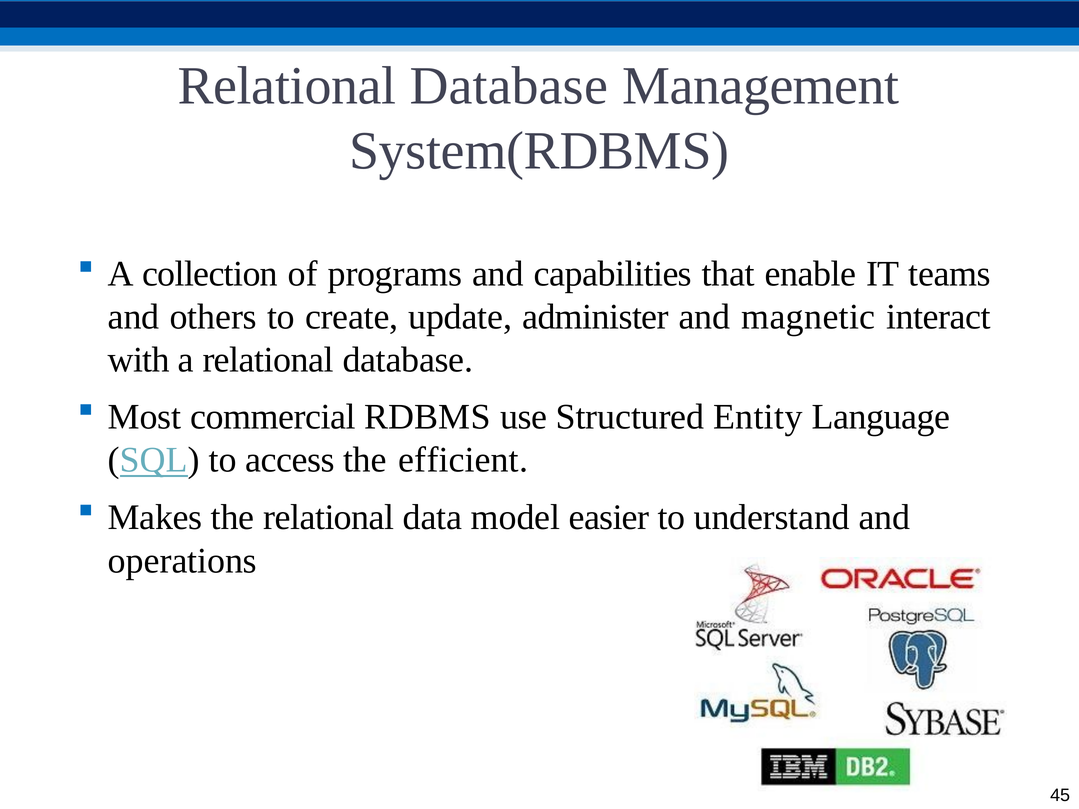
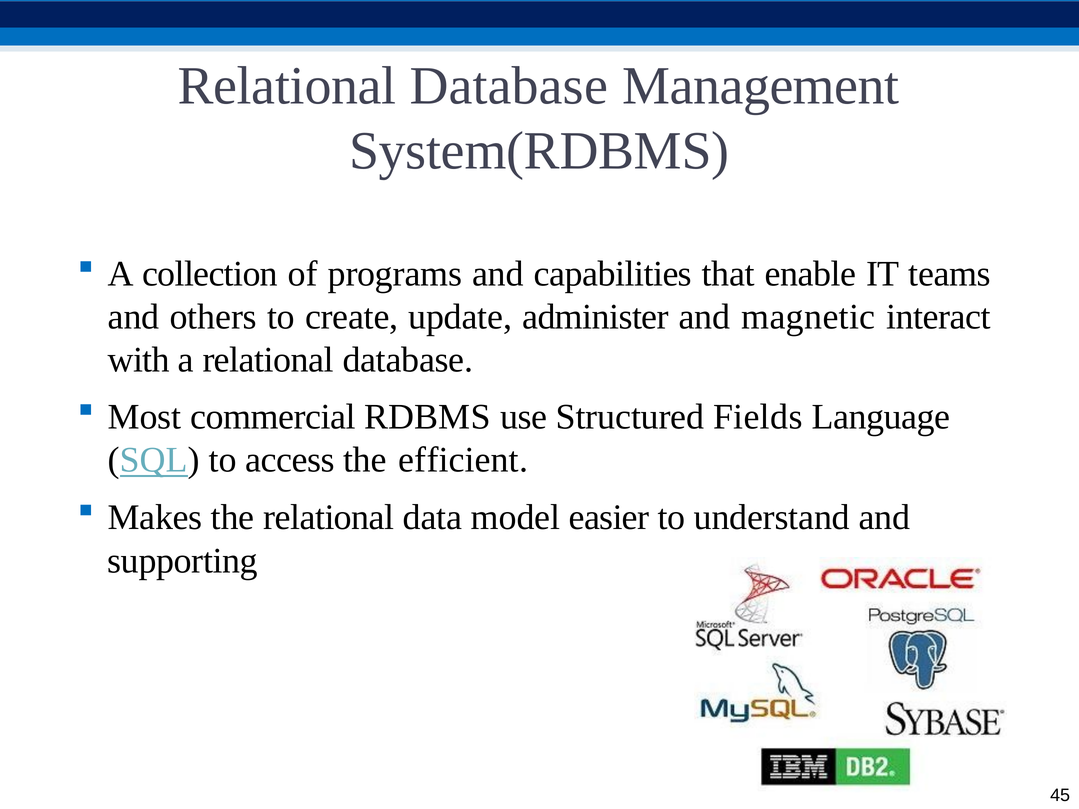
Entity: Entity -> Fields
operations: operations -> supporting
